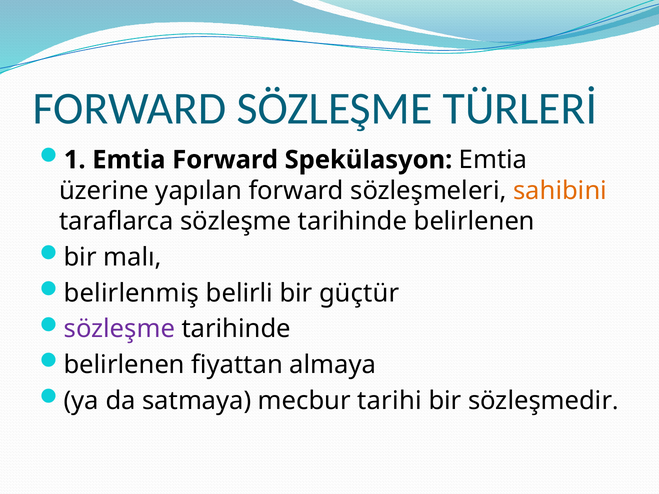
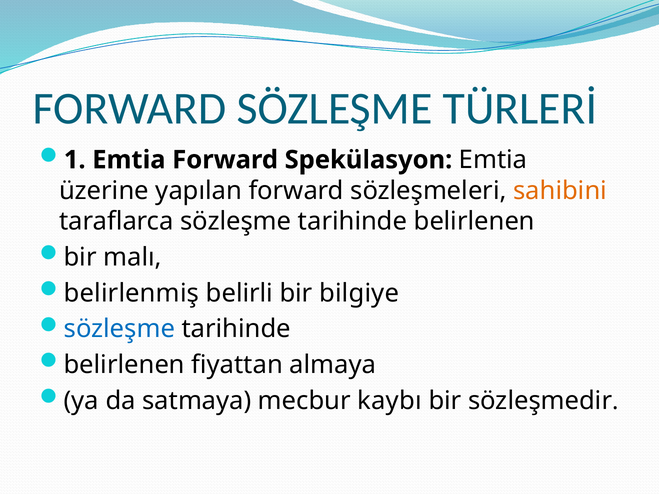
güçtür: güçtür -> bilgiye
sözleşme at (119, 329) colour: purple -> blue
tarihi: tarihi -> kaybı
